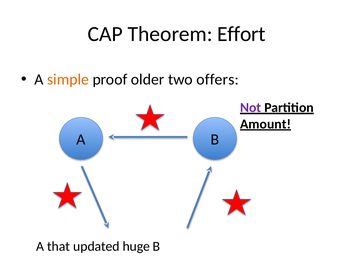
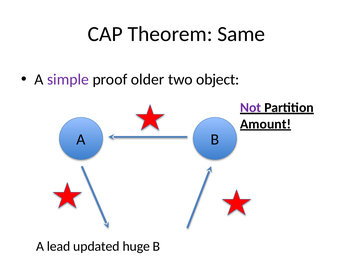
Effort: Effort -> Same
simple colour: orange -> purple
offers: offers -> object
that: that -> lead
